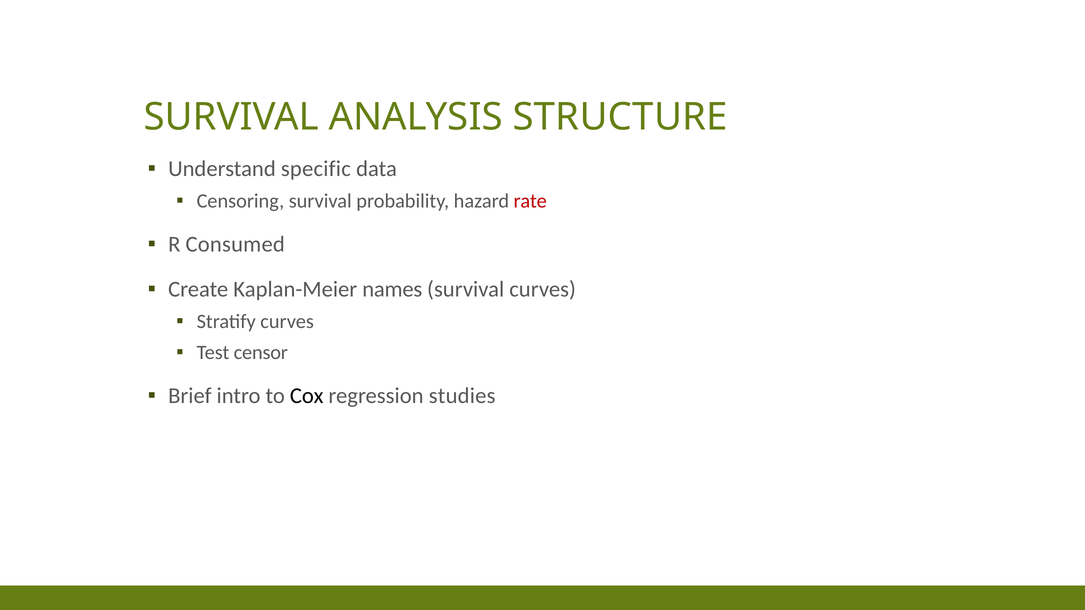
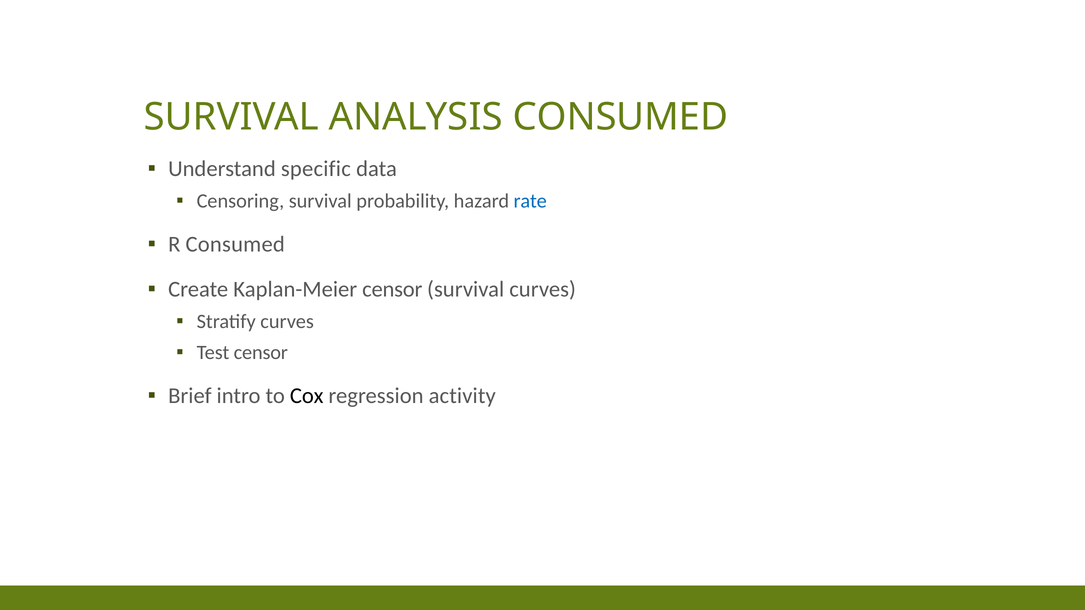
ANALYSIS STRUCTURE: STRUCTURE -> CONSUMED
rate colour: red -> blue
Kaplan-Meier names: names -> censor
studies: studies -> activity
